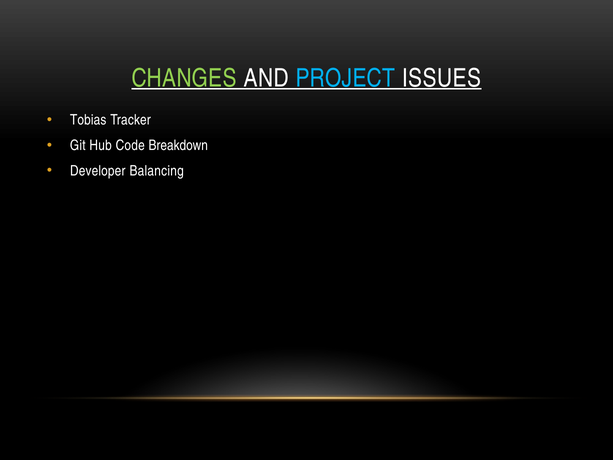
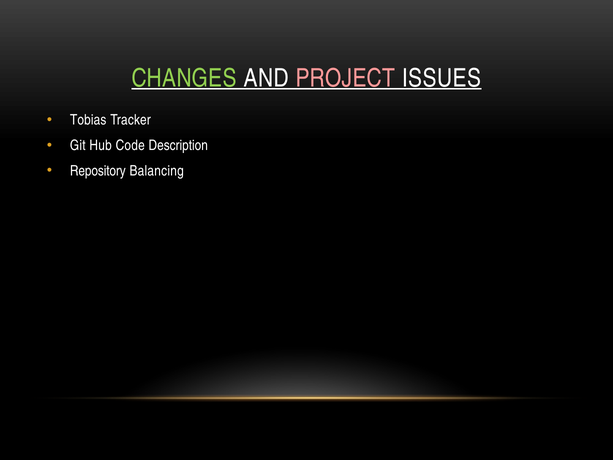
PROJECT colour: light blue -> pink
Breakdown: Breakdown -> Description
Developer: Developer -> Repository
